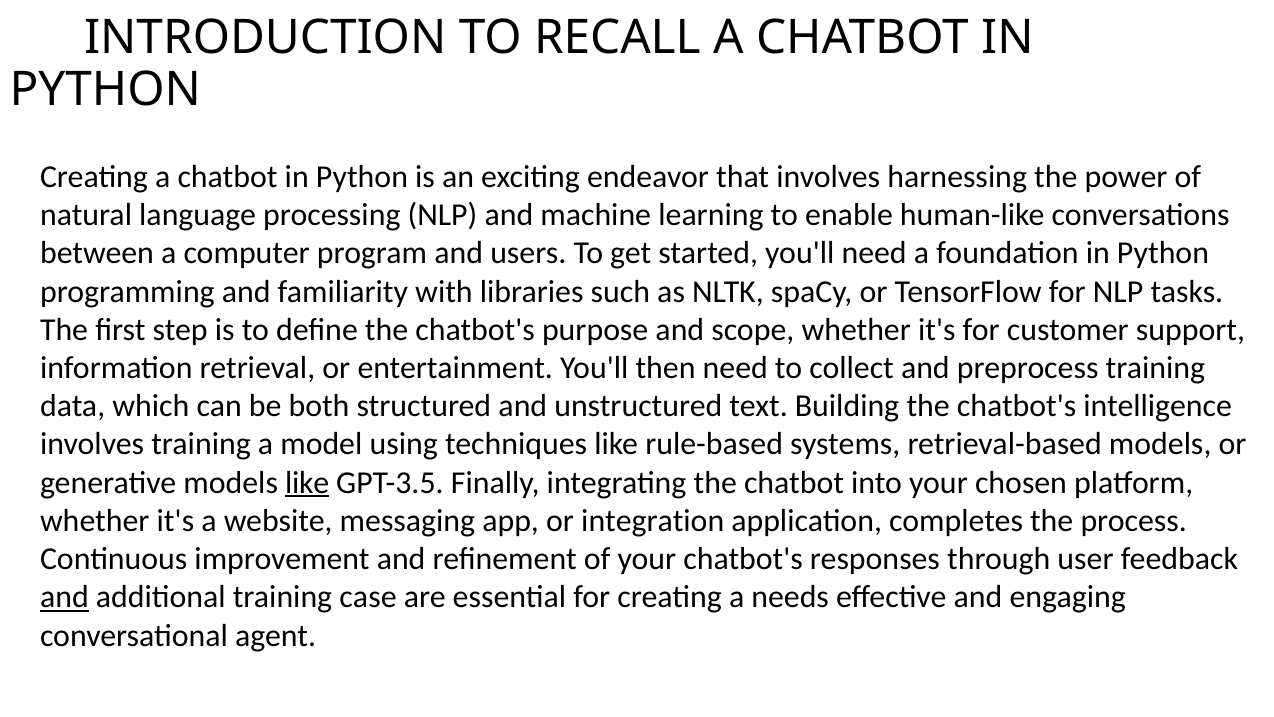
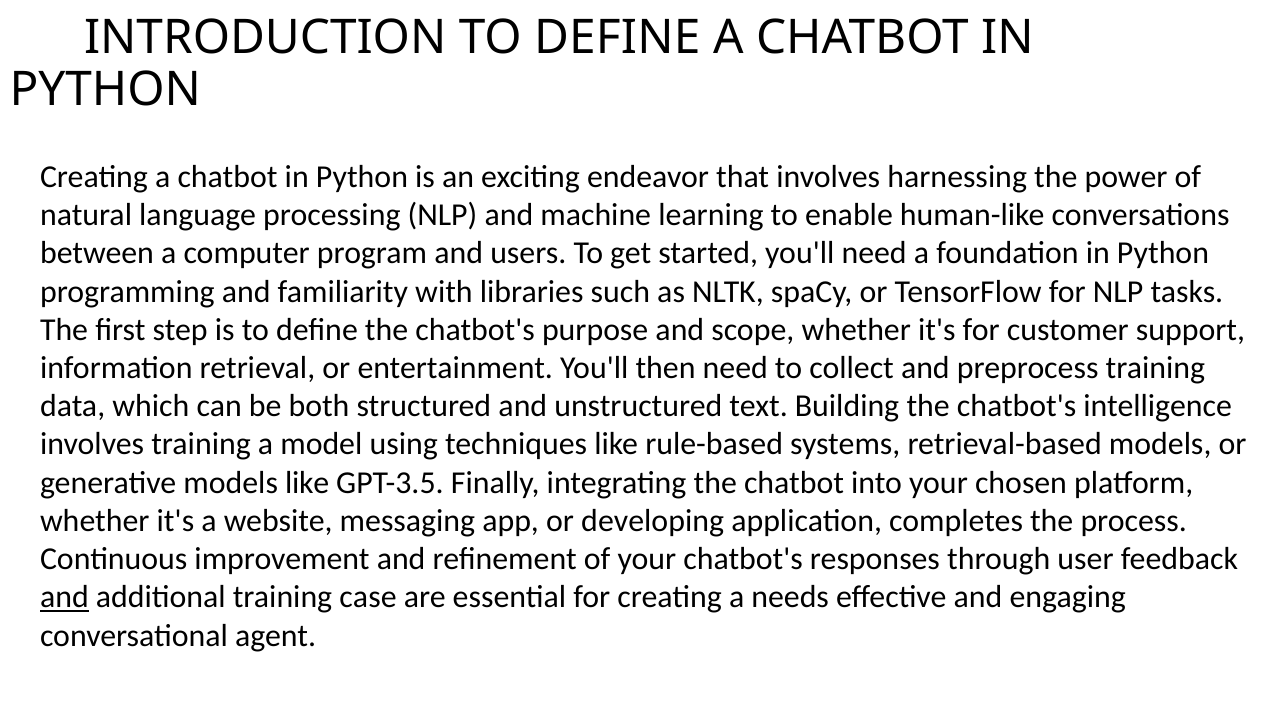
INTRODUCTION TO RECALL: RECALL -> DEFINE
like at (307, 482) underline: present -> none
integration: integration -> developing
